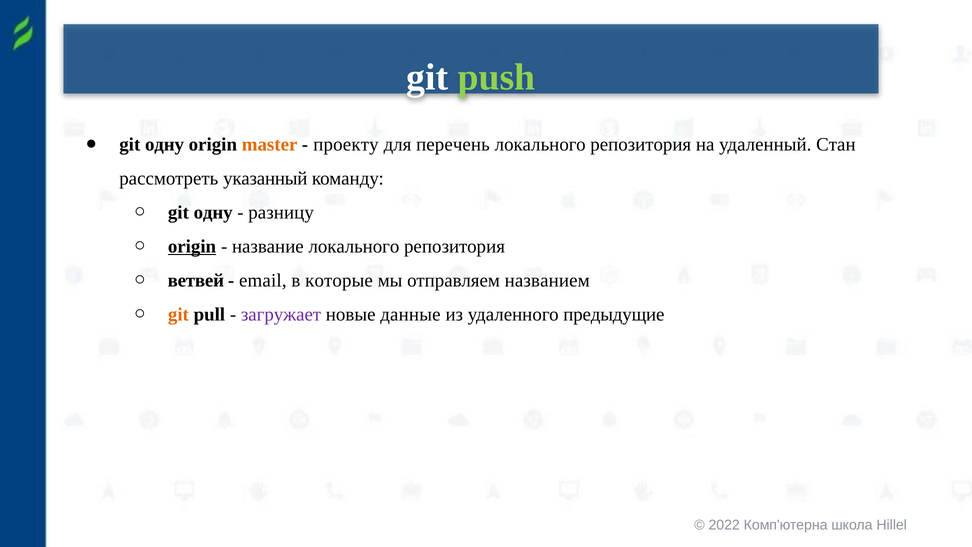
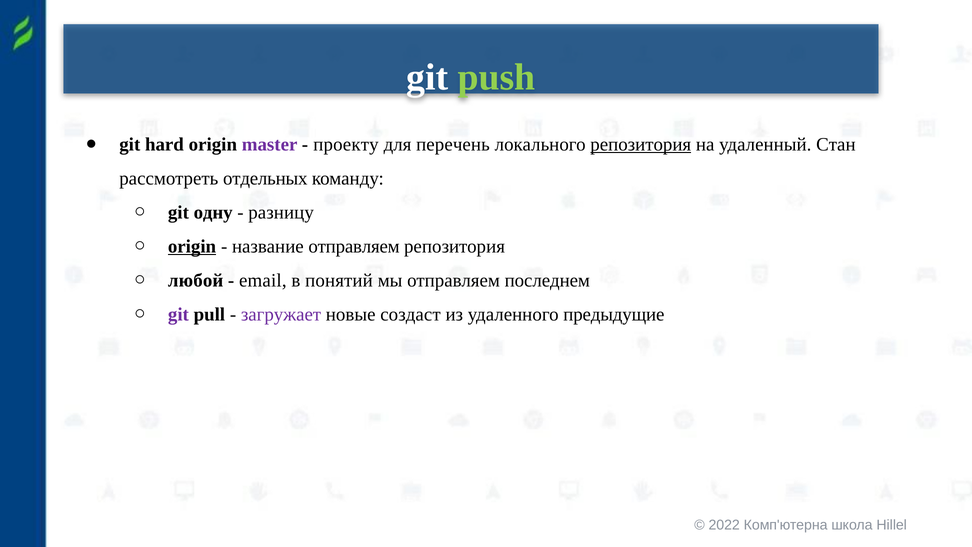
одну at (165, 144): одну -> hard
master colour: orange -> purple
репозитория at (641, 144) underline: none -> present
указанный: указанный -> отдельных
название локального: локального -> отправляем
ветвей: ветвей -> любой
которые: которые -> понятий
названием: названием -> последнем
git at (178, 314) colour: orange -> purple
данные: данные -> создаст
